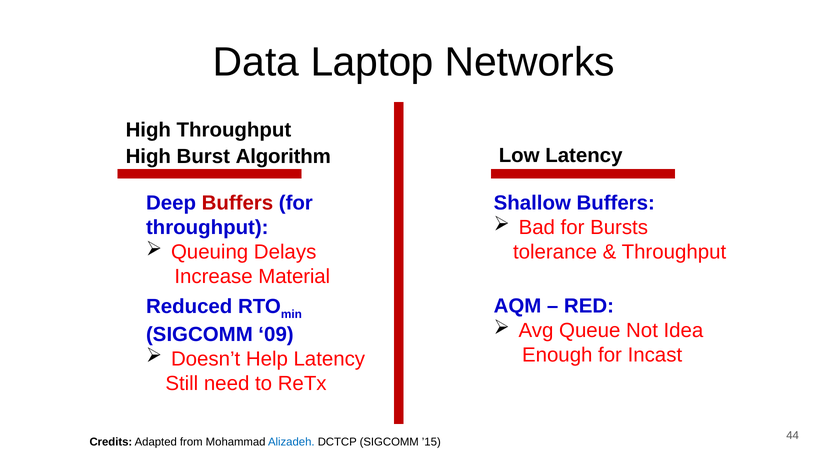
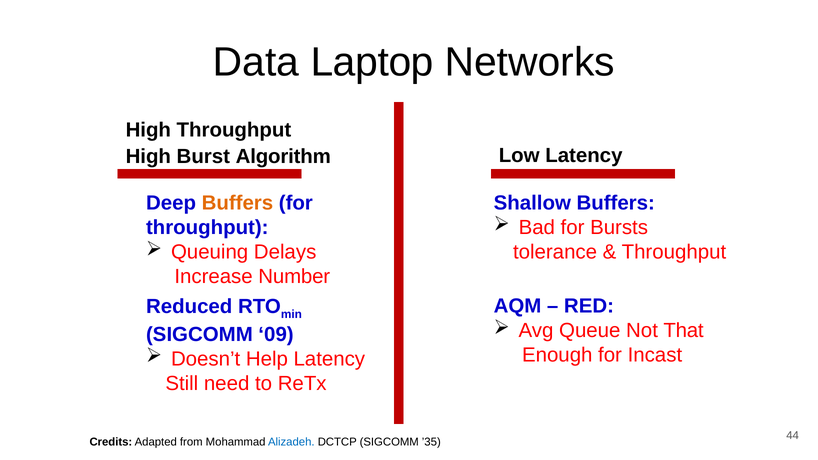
Buffers at (237, 203) colour: red -> orange
Material: Material -> Number
Idea: Idea -> That
’15: ’15 -> ’35
